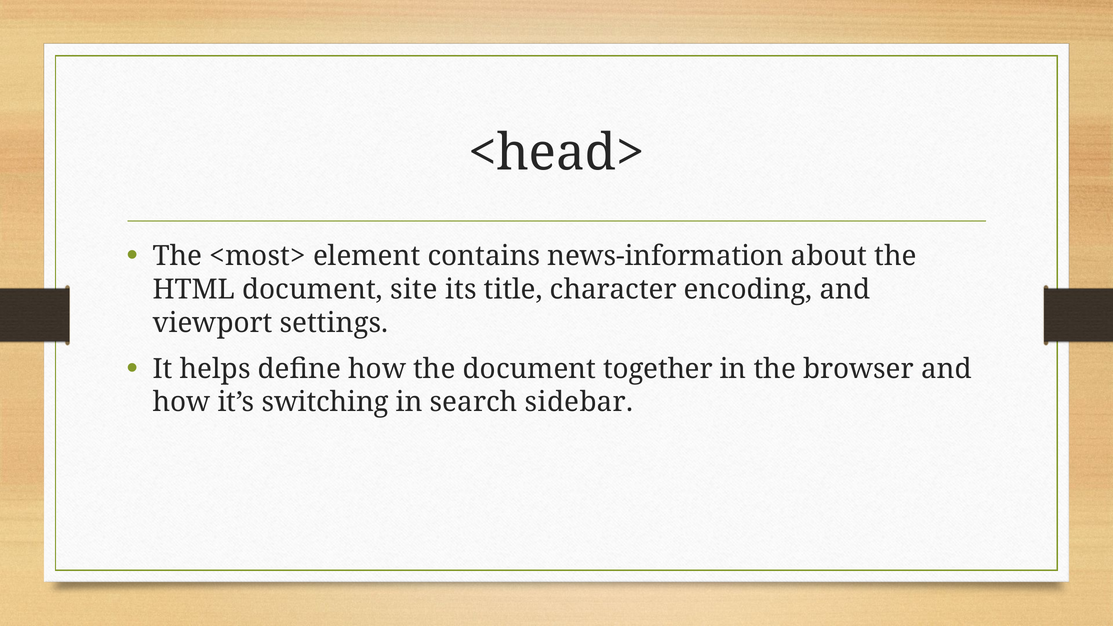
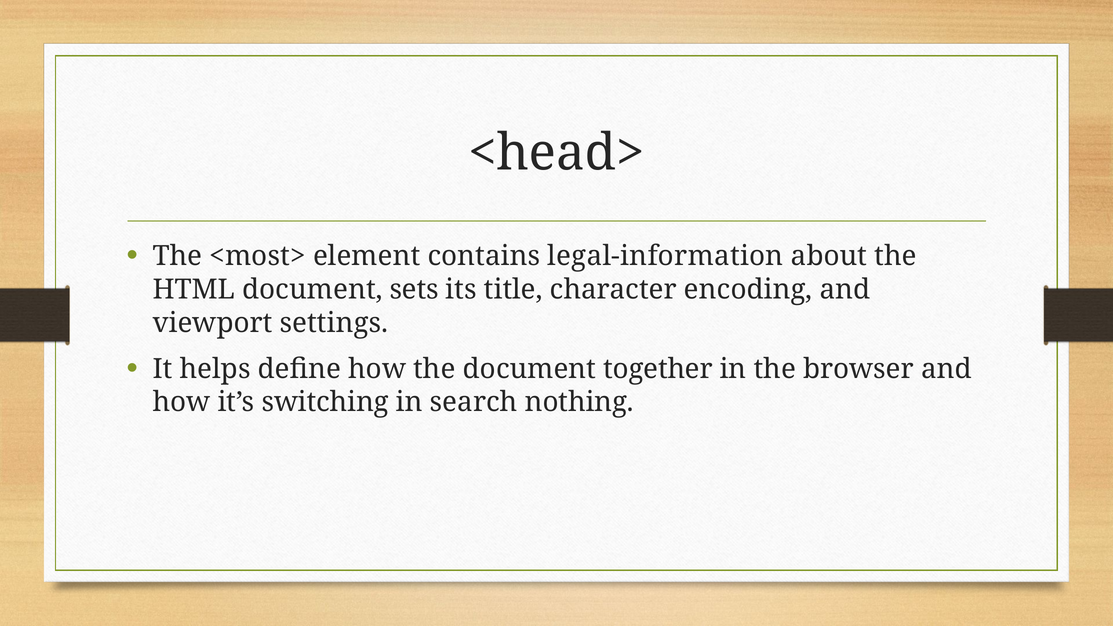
news-information: news-information -> legal-information
site: site -> sets
sidebar: sidebar -> nothing
